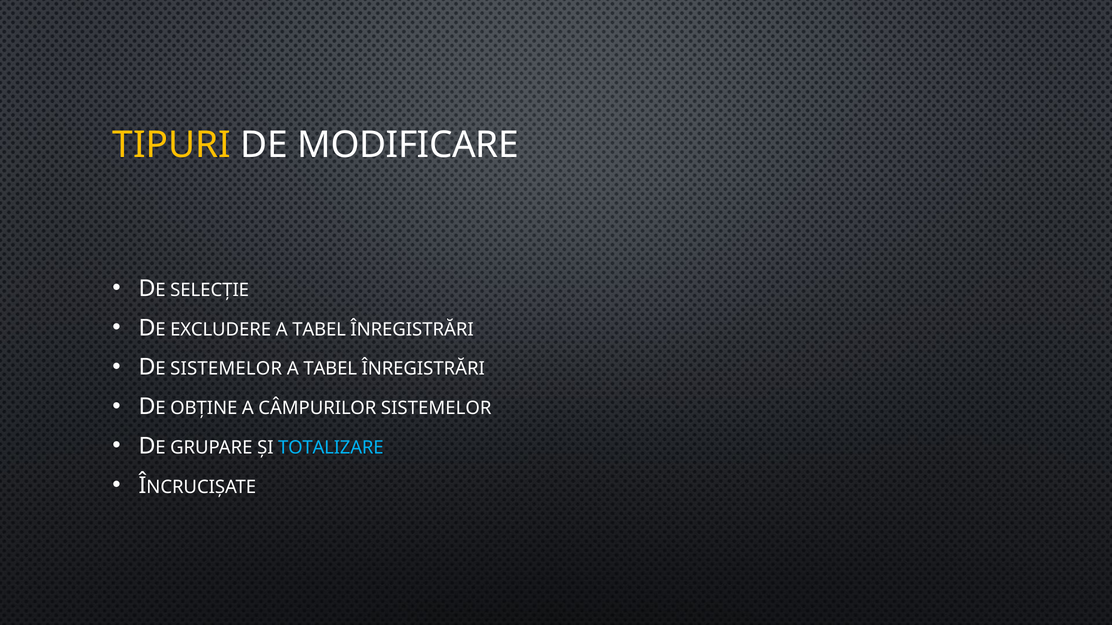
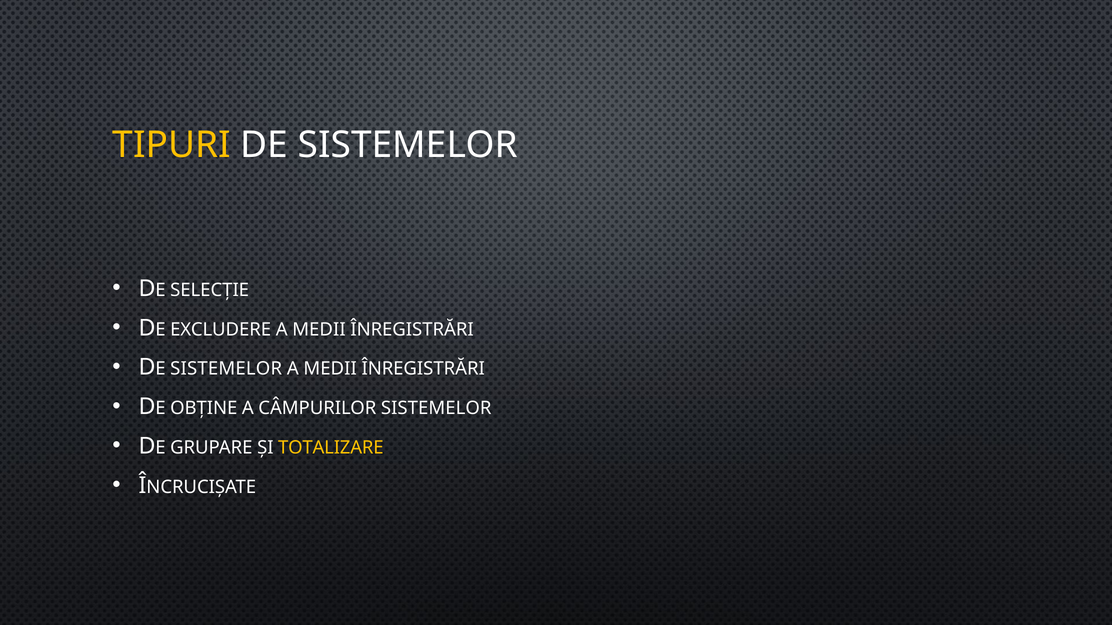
DE MODIFICARE: MODIFICARE -> SISTEMELOR
EXCLUDERE A TABEL: TABEL -> MEDII
TABEL at (330, 369): TABEL -> MEDII
TOTALIZARE colour: light blue -> yellow
